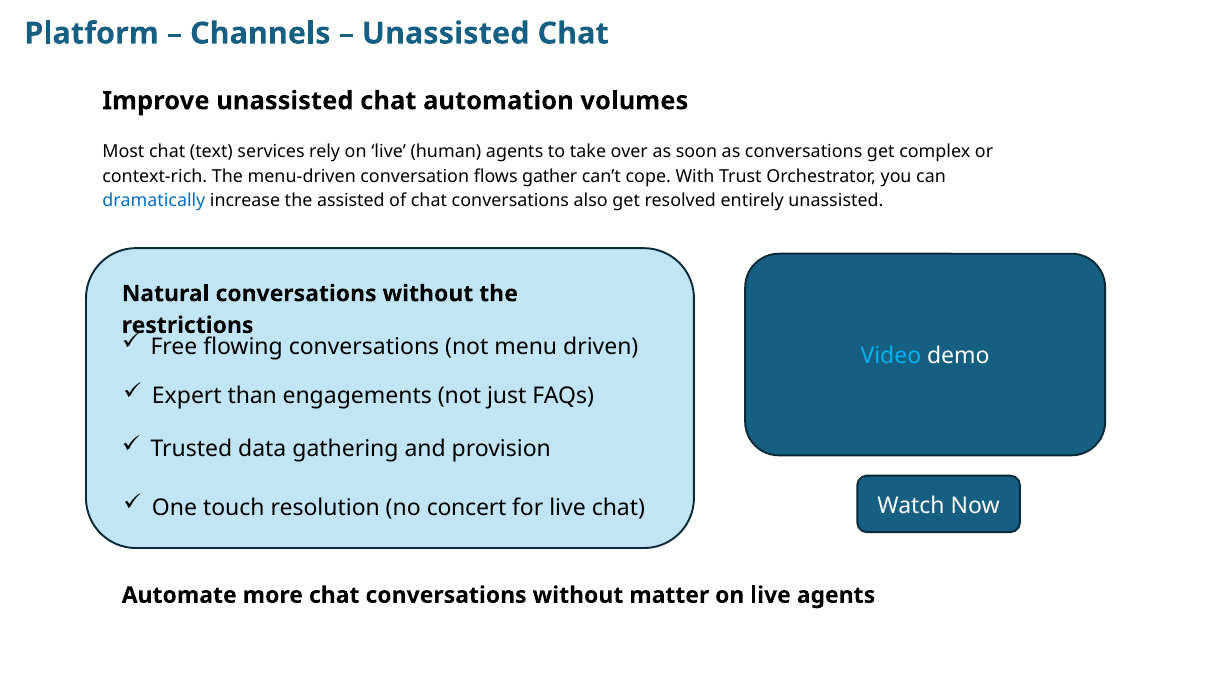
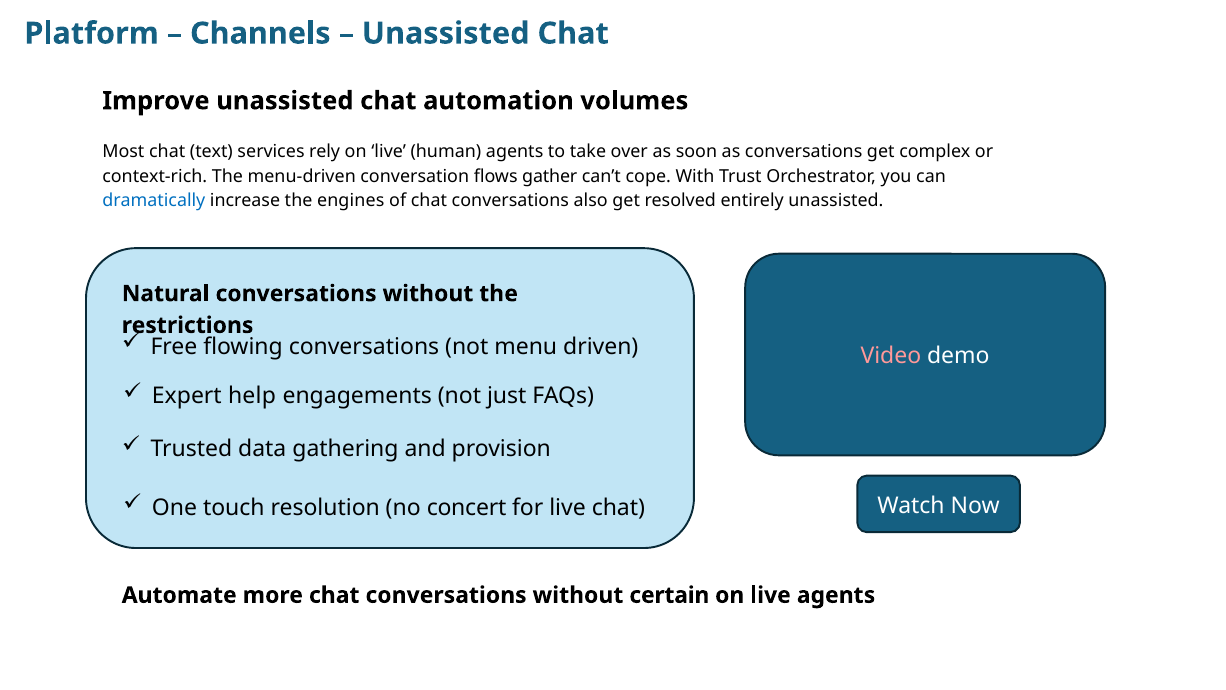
assisted: assisted -> engines
Video colour: light blue -> pink
than: than -> help
matter: matter -> certain
